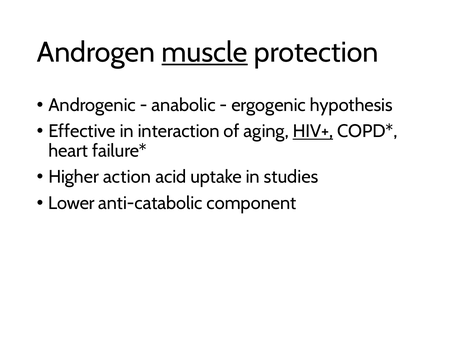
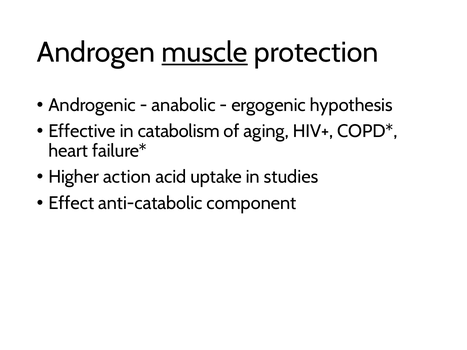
interaction: interaction -> catabolism
HIV+ underline: present -> none
Lower: Lower -> Effect
